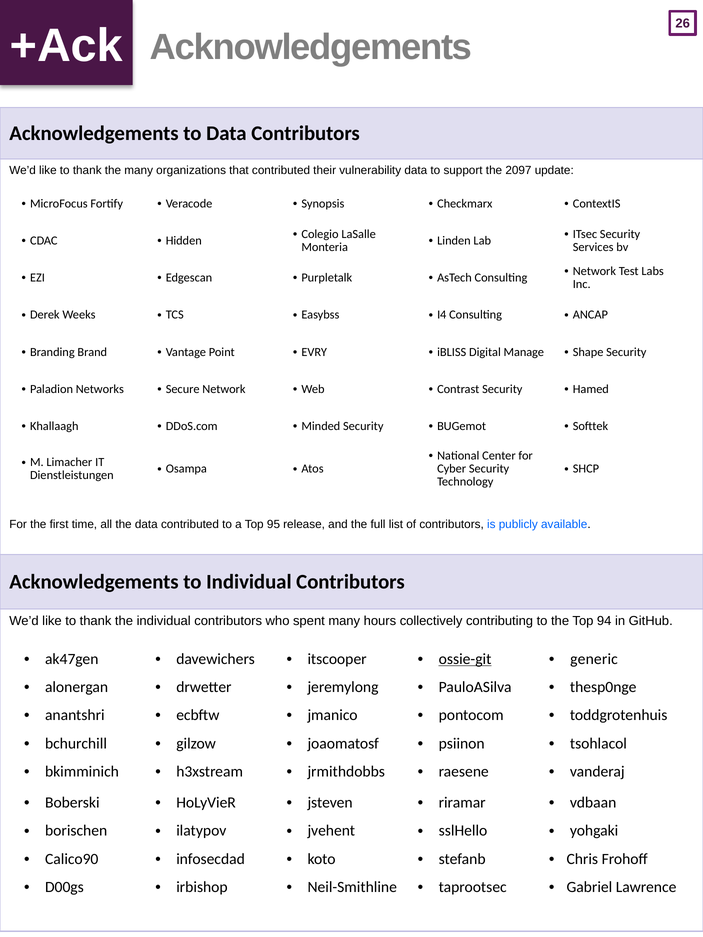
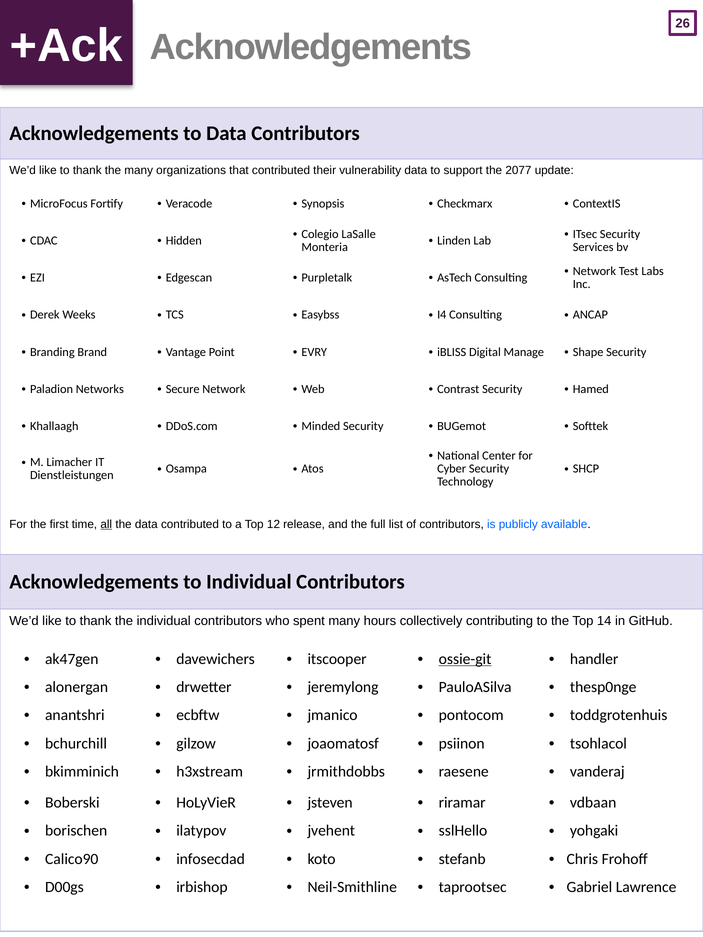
2097: 2097 -> 2077
all underline: none -> present
95: 95 -> 12
94: 94 -> 14
generic: generic -> handler
